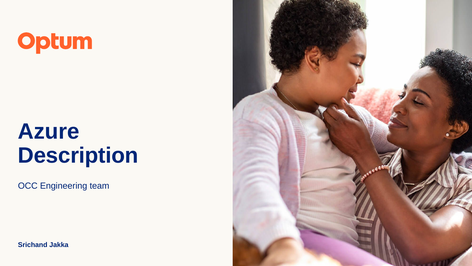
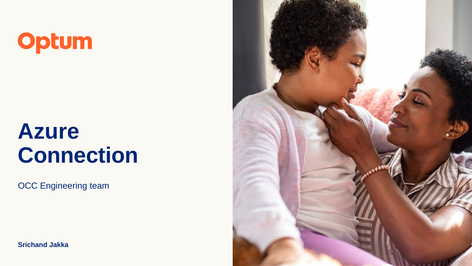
Description: Description -> Connection
